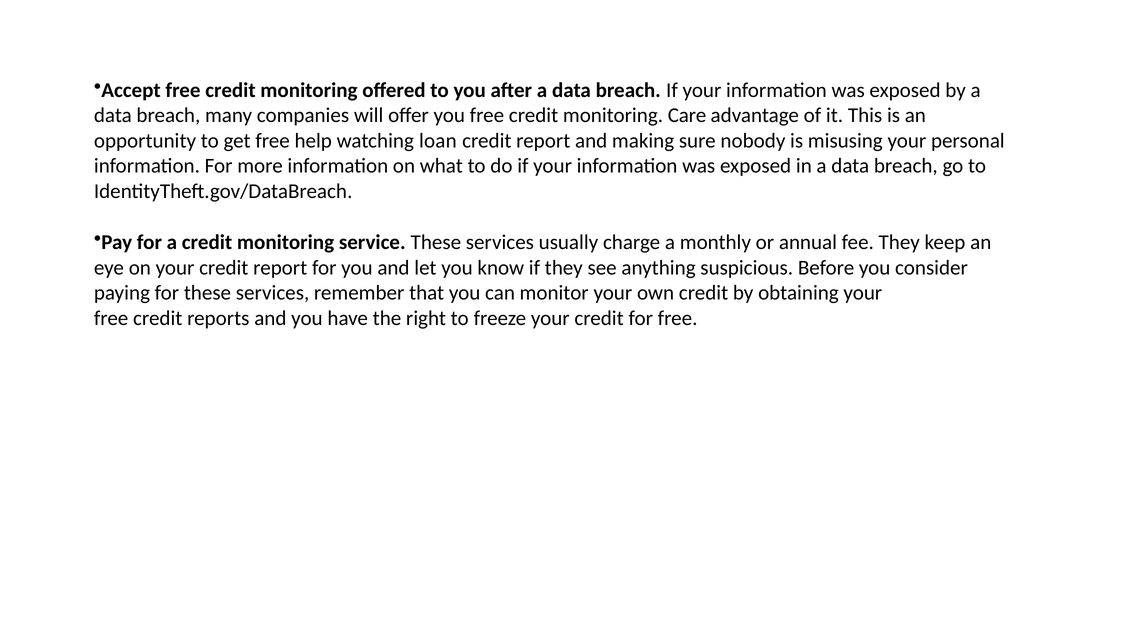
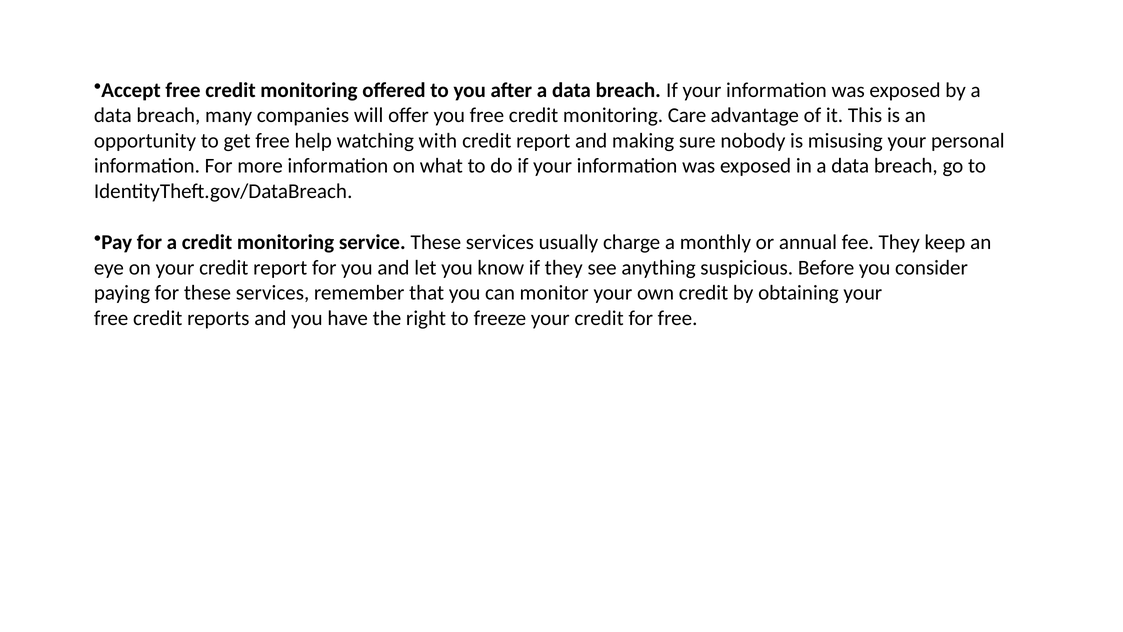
loan: loan -> with
